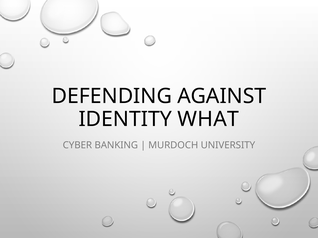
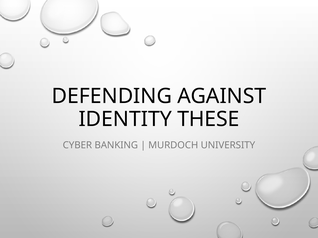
WHAT: WHAT -> THESE
